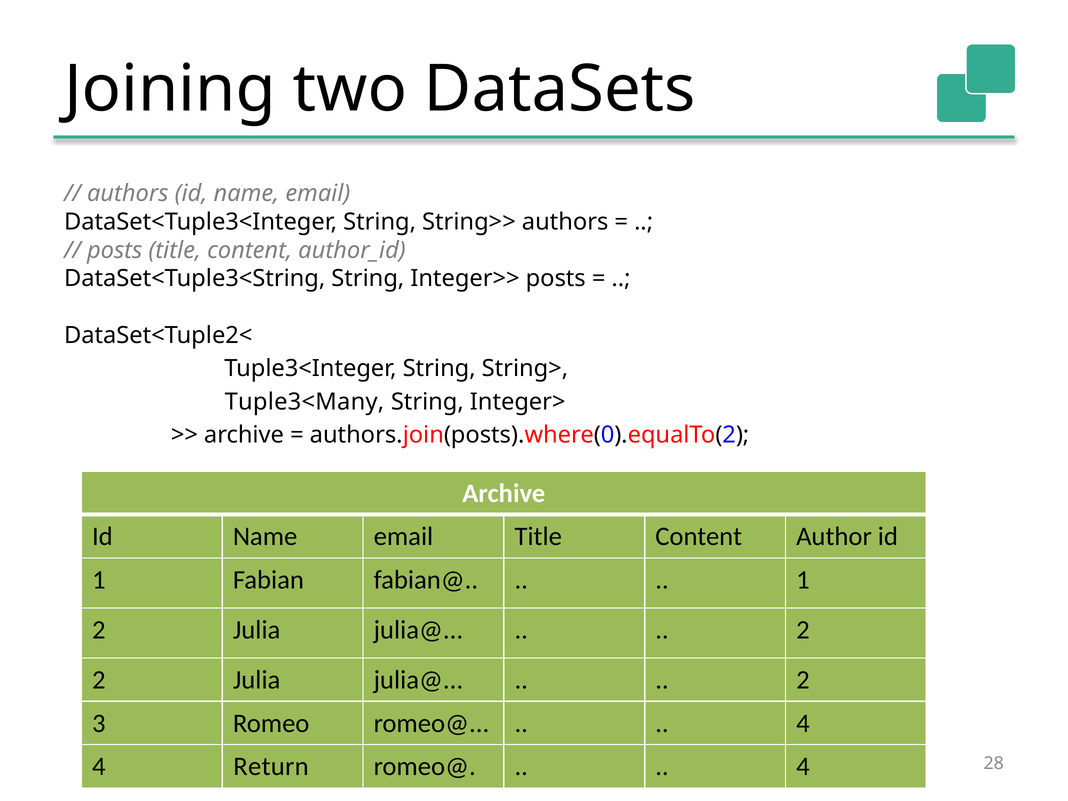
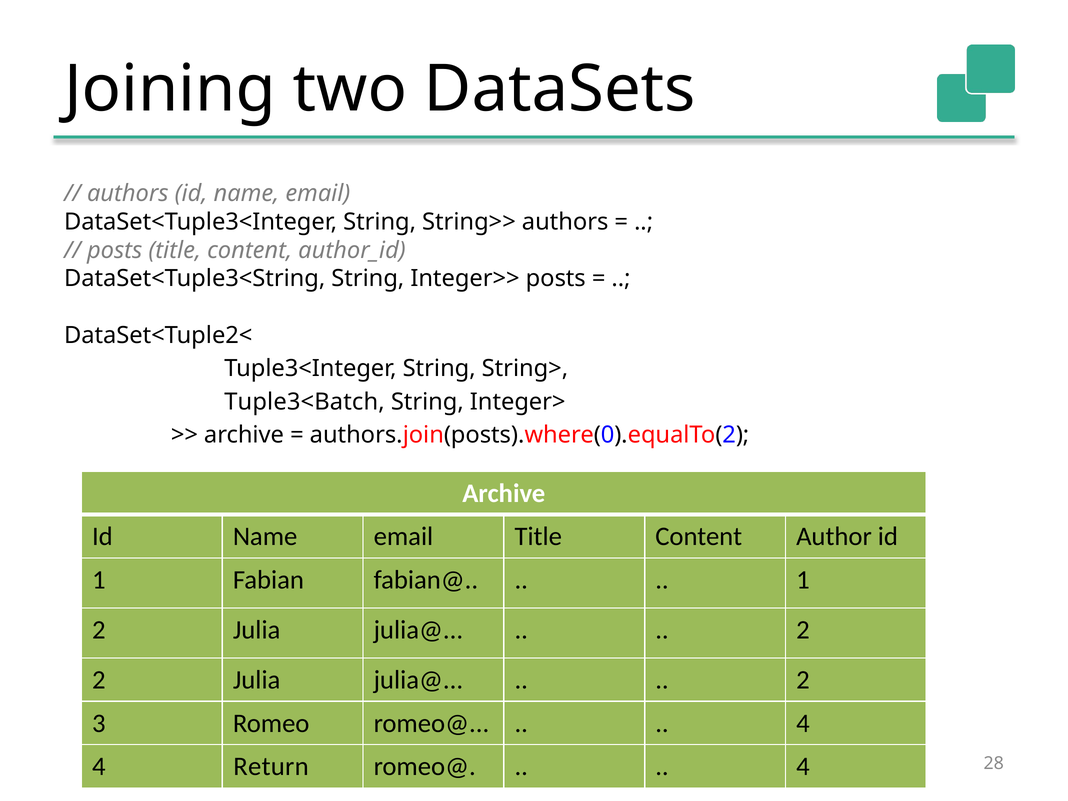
Tuple3<Many: Tuple3<Many -> Tuple3<Batch
